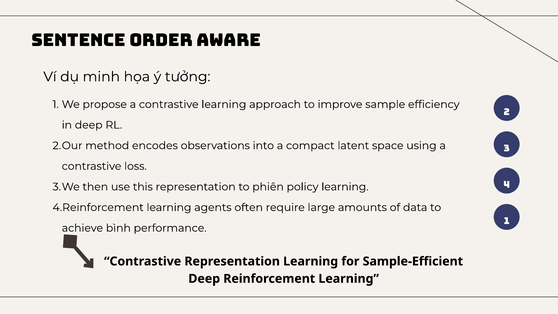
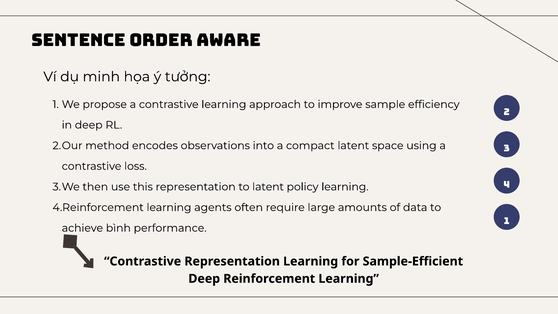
to phiên: phiên -> latent
